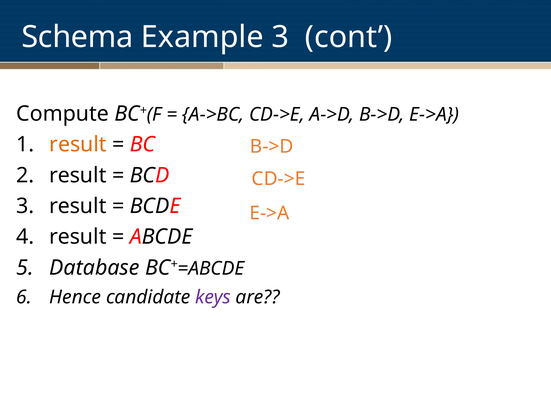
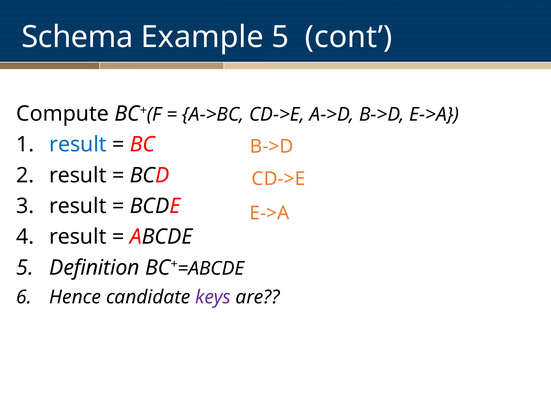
Example 3: 3 -> 5
result at (78, 145) colour: orange -> blue
Database: Database -> Definition
